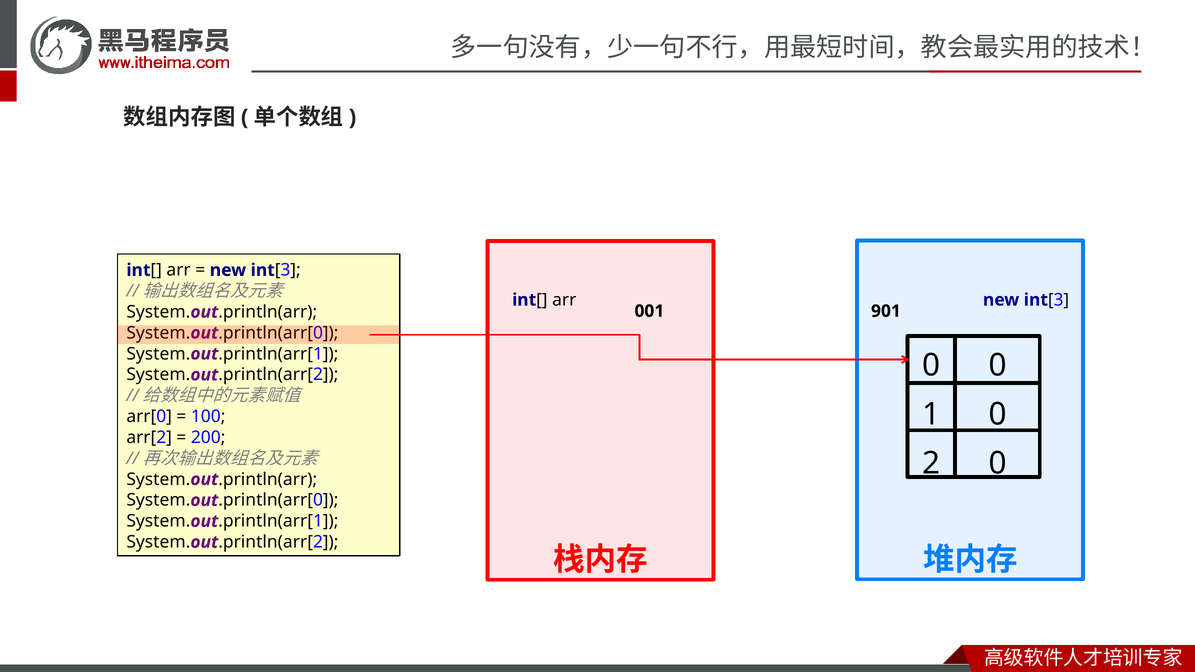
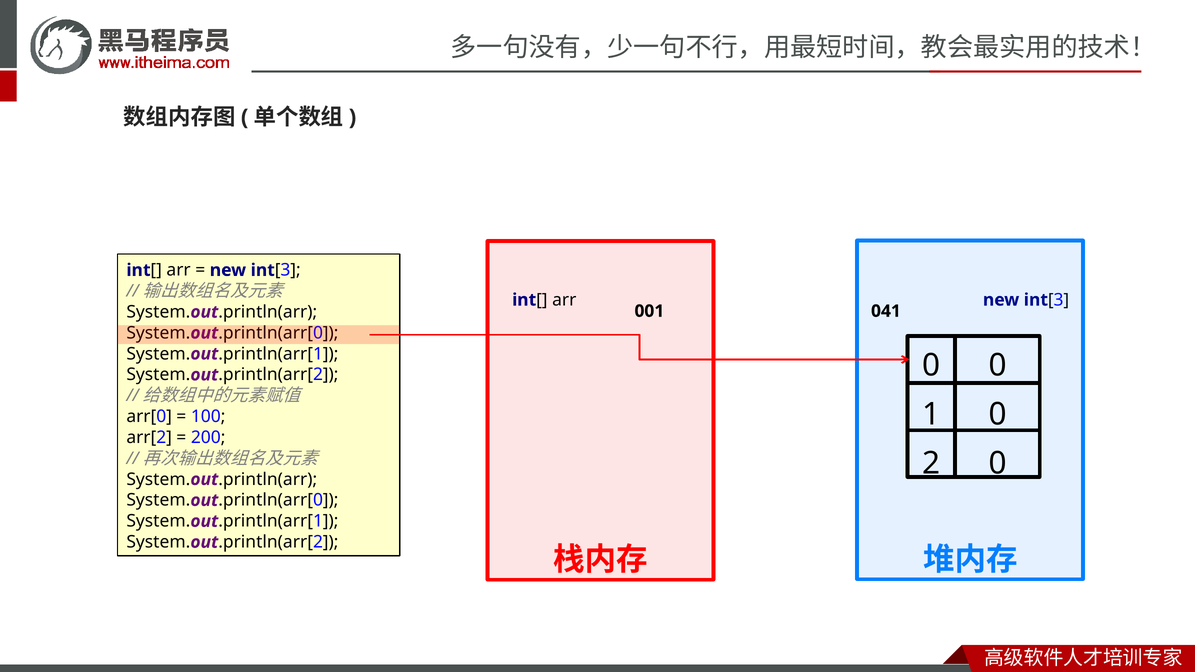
901: 901 -> 041
